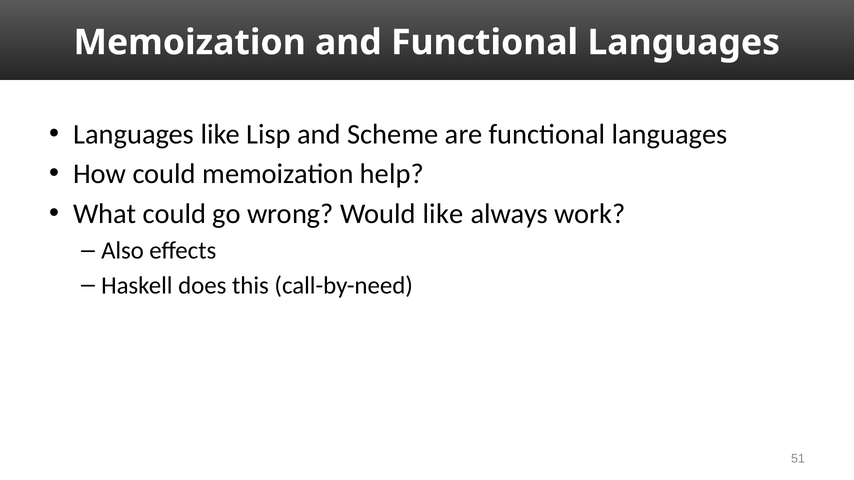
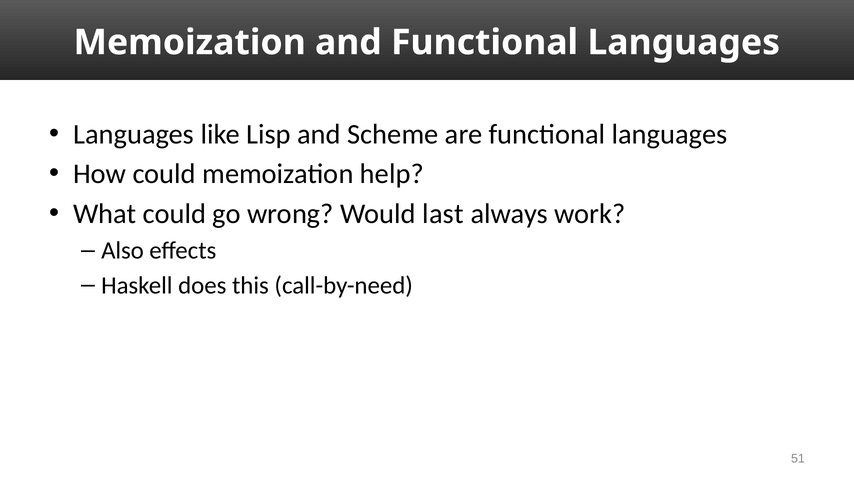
Would like: like -> last
